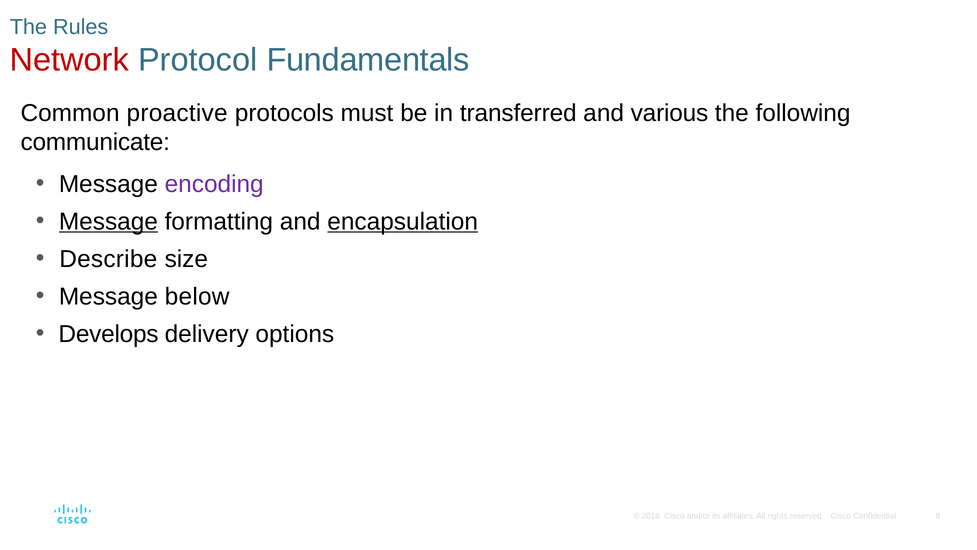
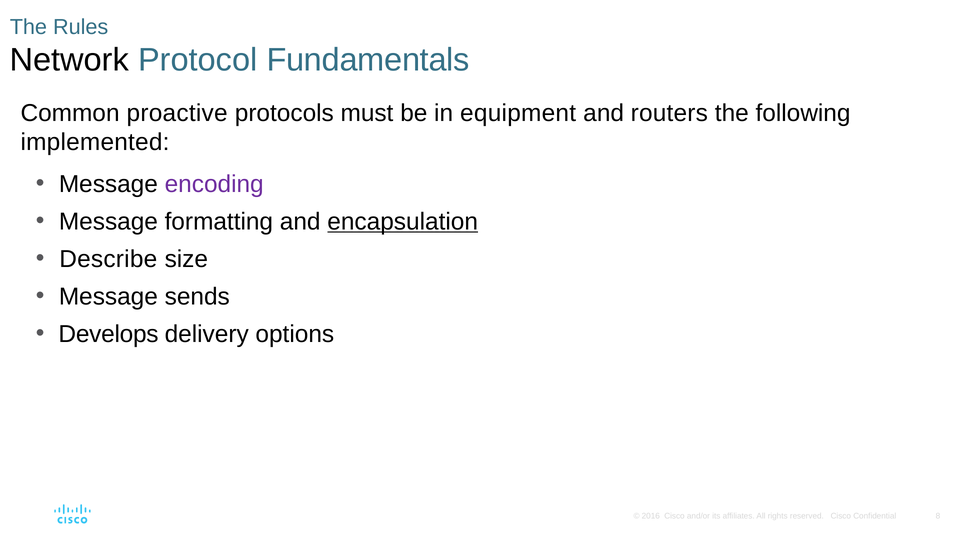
Network colour: red -> black
transferred: transferred -> equipment
various: various -> routers
communicate: communicate -> implemented
Message at (108, 221) underline: present -> none
below: below -> sends
